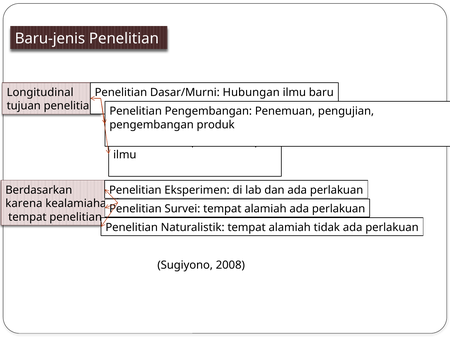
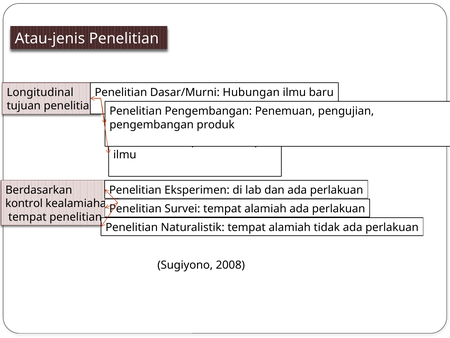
Baru-jenis: Baru-jenis -> Atau-jenis
karena: karena -> kontrol
